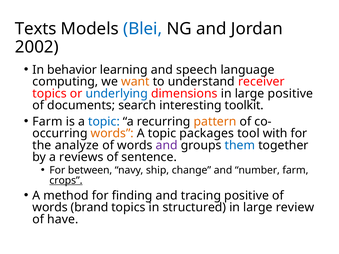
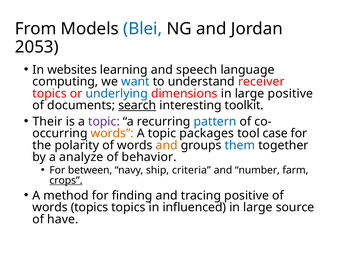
Texts: Texts -> From
2002: 2002 -> 2053
behavior: behavior -> websites
want colour: orange -> blue
search underline: none -> present
Farm at (48, 122): Farm -> Their
topic at (104, 122) colour: blue -> purple
pattern colour: orange -> blue
with: with -> case
analyze: analyze -> polarity
and at (167, 145) colour: purple -> orange
reviews: reviews -> analyze
sentence: sentence -> behavior
change: change -> criteria
words brand: brand -> topics
structured: structured -> influenced
review: review -> source
